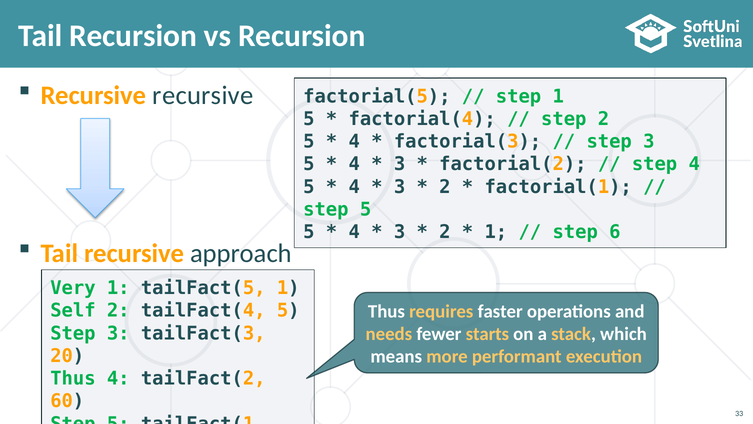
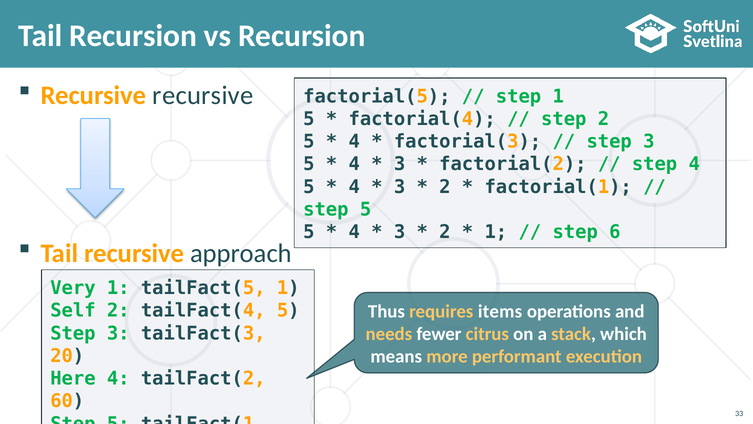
faster: faster -> items
starts: starts -> citrus
Thus at (73, 378): Thus -> Here
